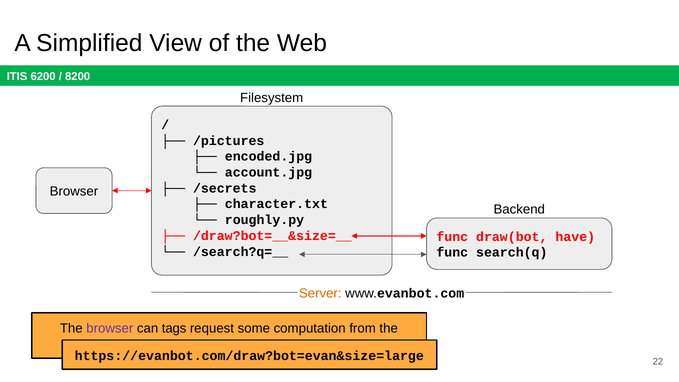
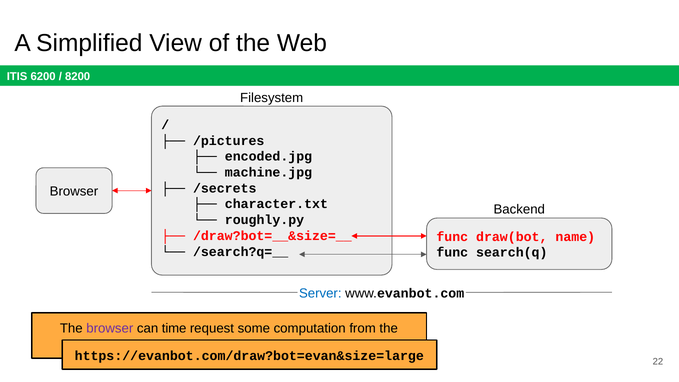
account.jpg: account.jpg -> machine.jpg
have: have -> name
Server at (320, 293) colour: orange -> blue
tags: tags -> time
